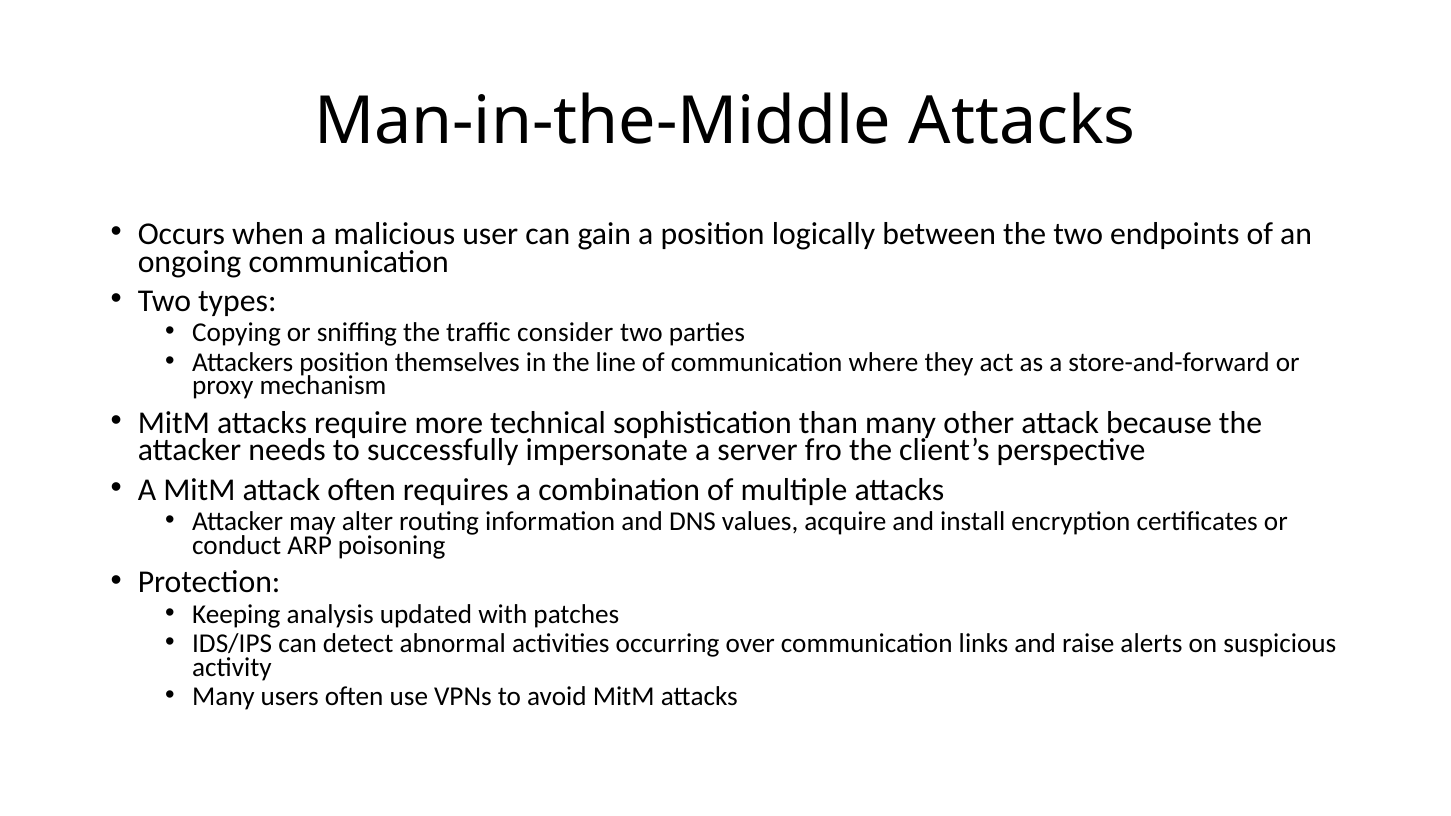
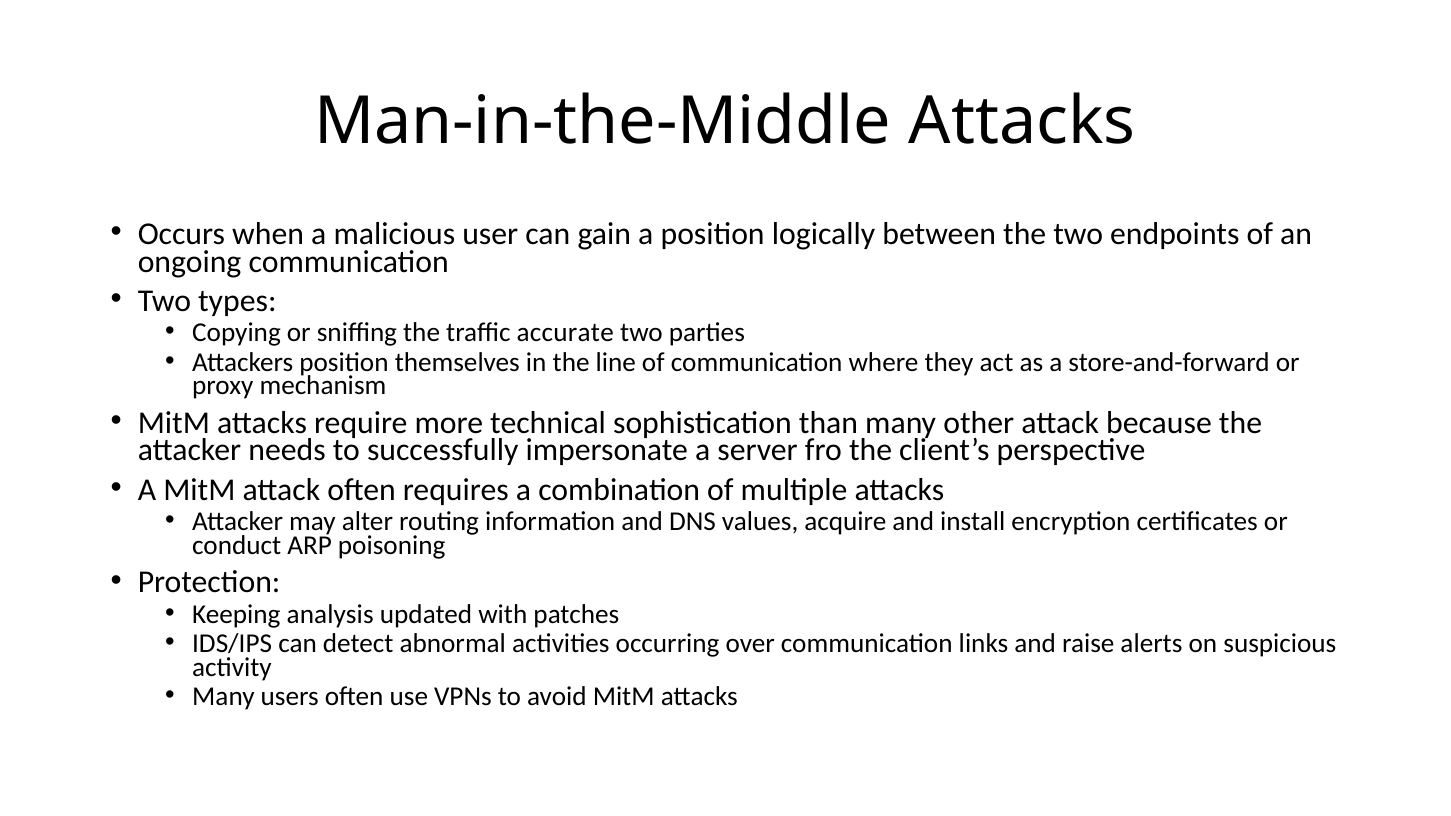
consider: consider -> accurate
